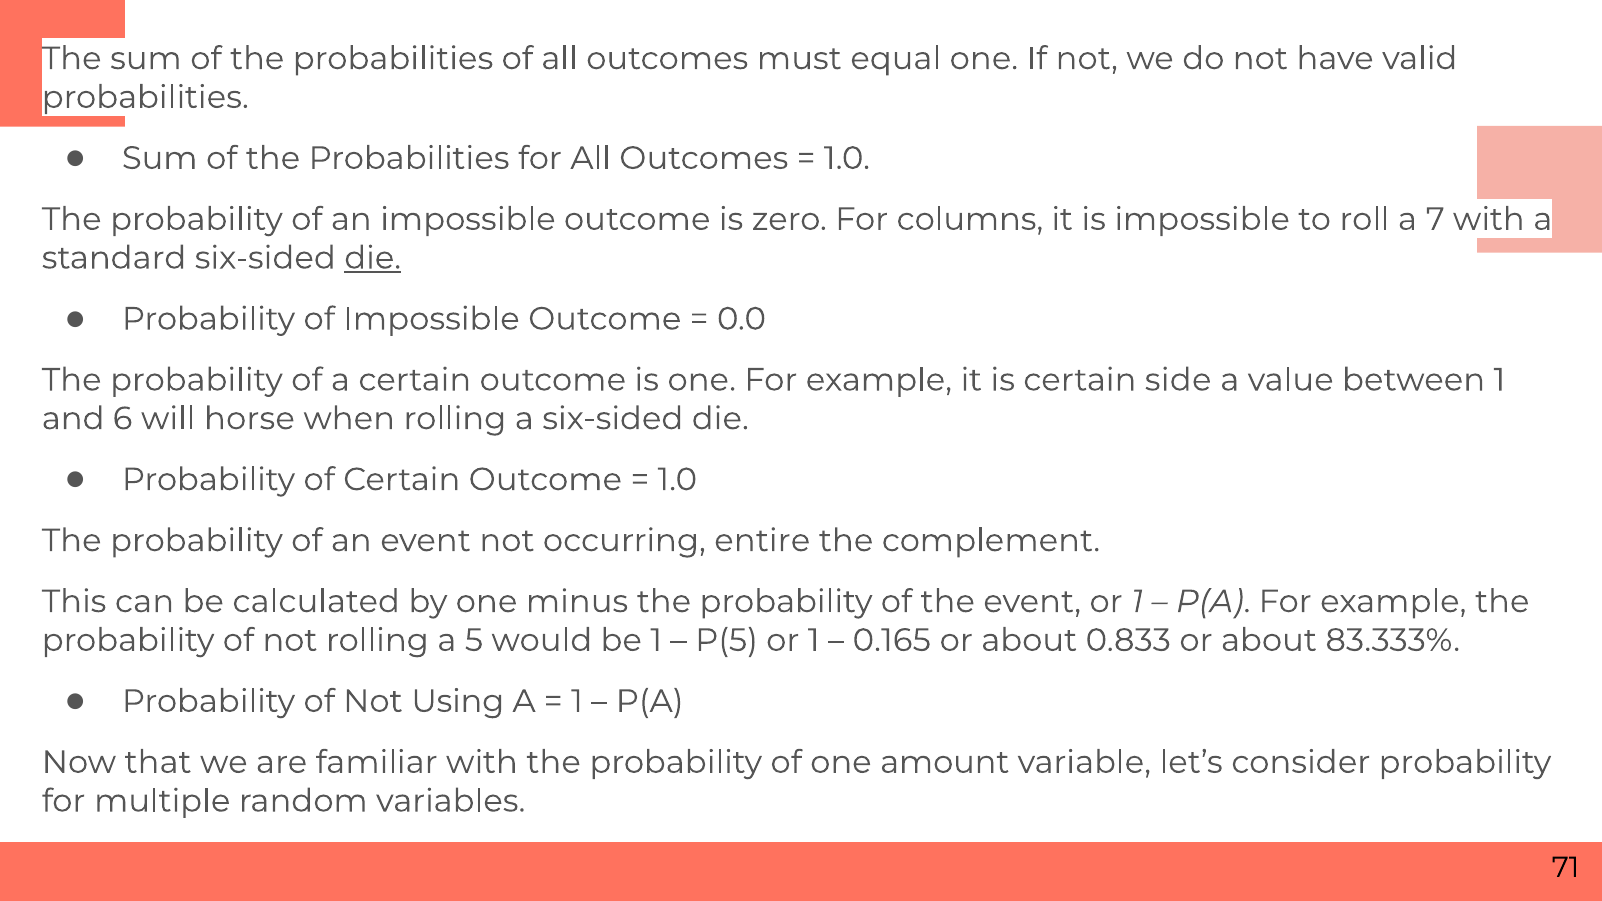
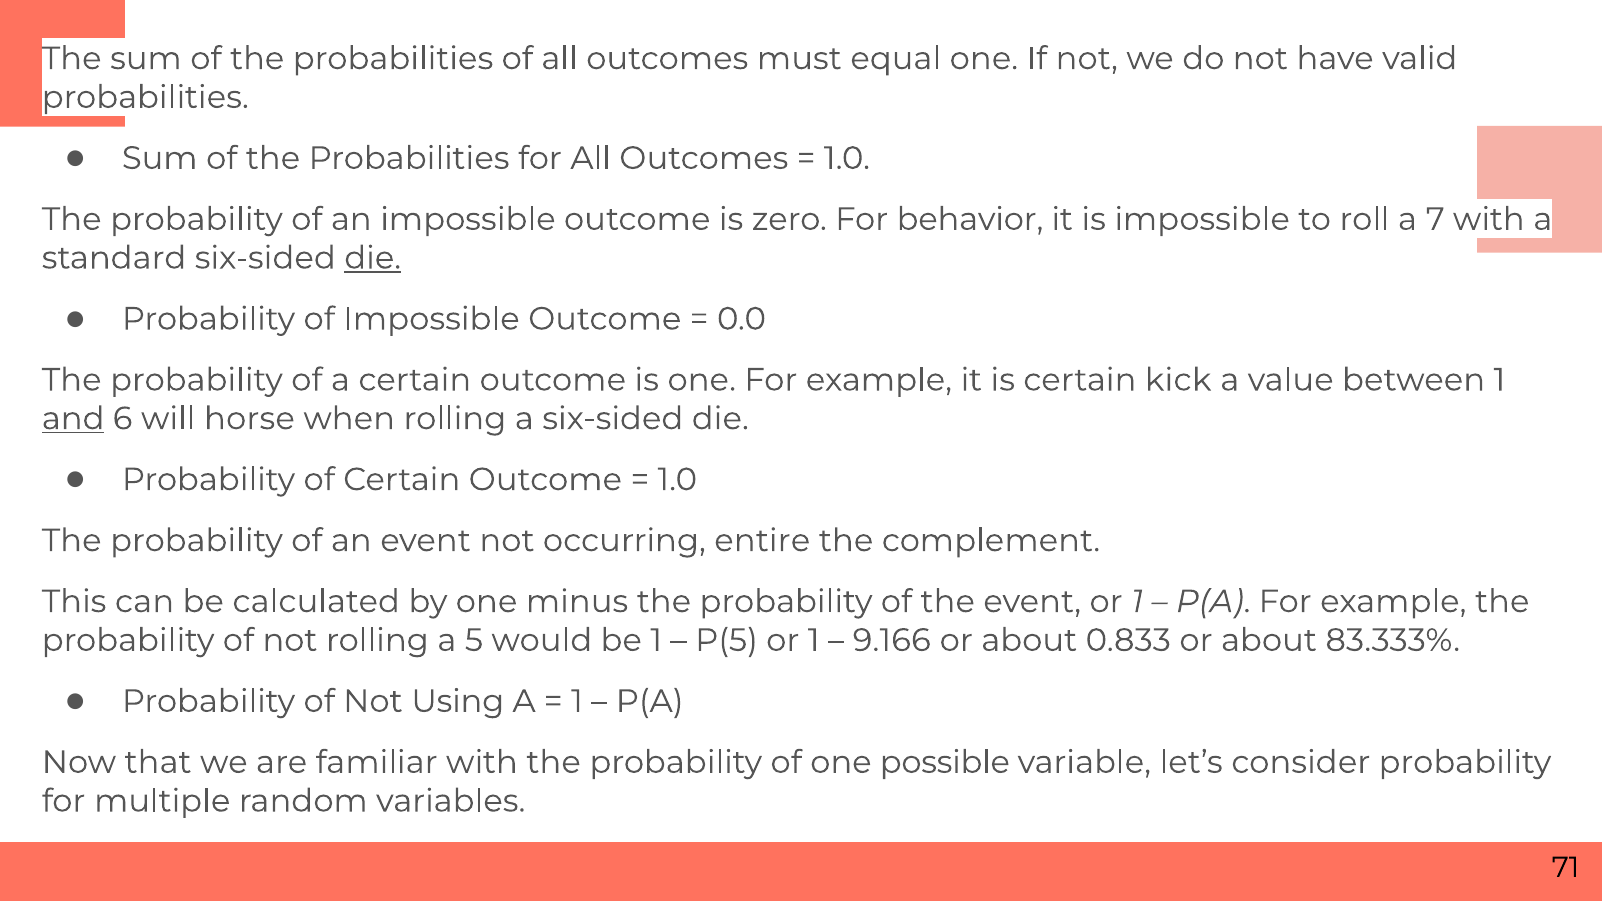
columns: columns -> behavior
side: side -> kick
and underline: none -> present
0.165: 0.165 -> 9.166
amount: amount -> possible
